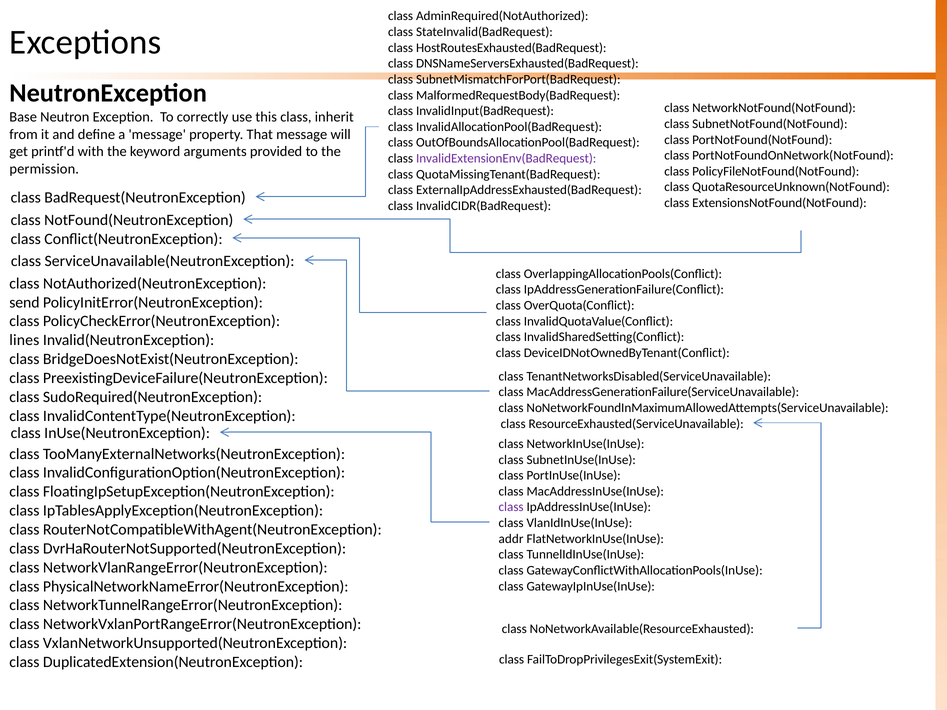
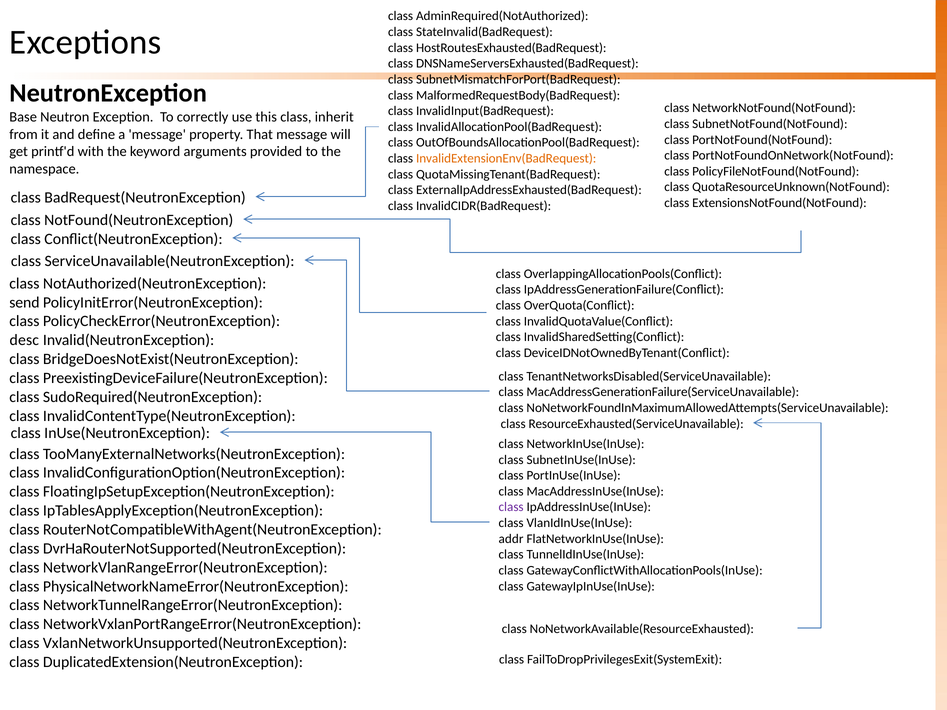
InvalidExtensionEnv(BadRequest colour: purple -> orange
permission: permission -> namespace
lines: lines -> desc
